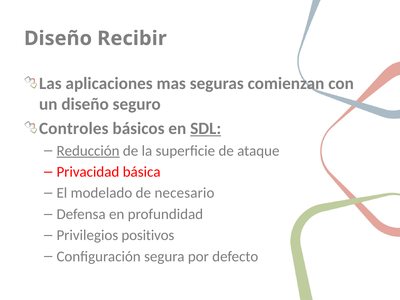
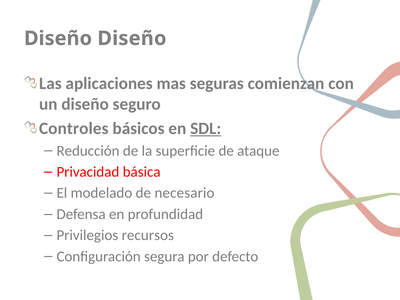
Diseño Recibir: Recibir -> Diseño
Reducción underline: present -> none
positivos: positivos -> recursos
